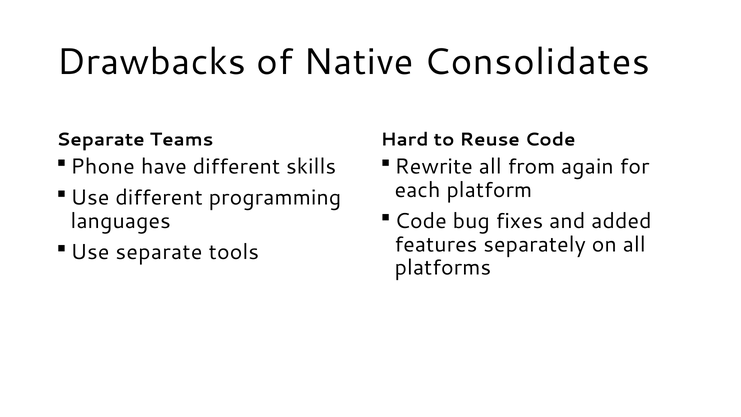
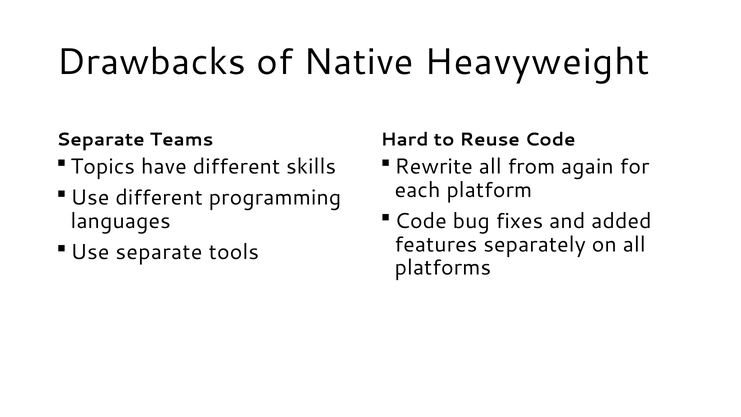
Consolidates: Consolidates -> Heavyweight
Phone: Phone -> Topics
